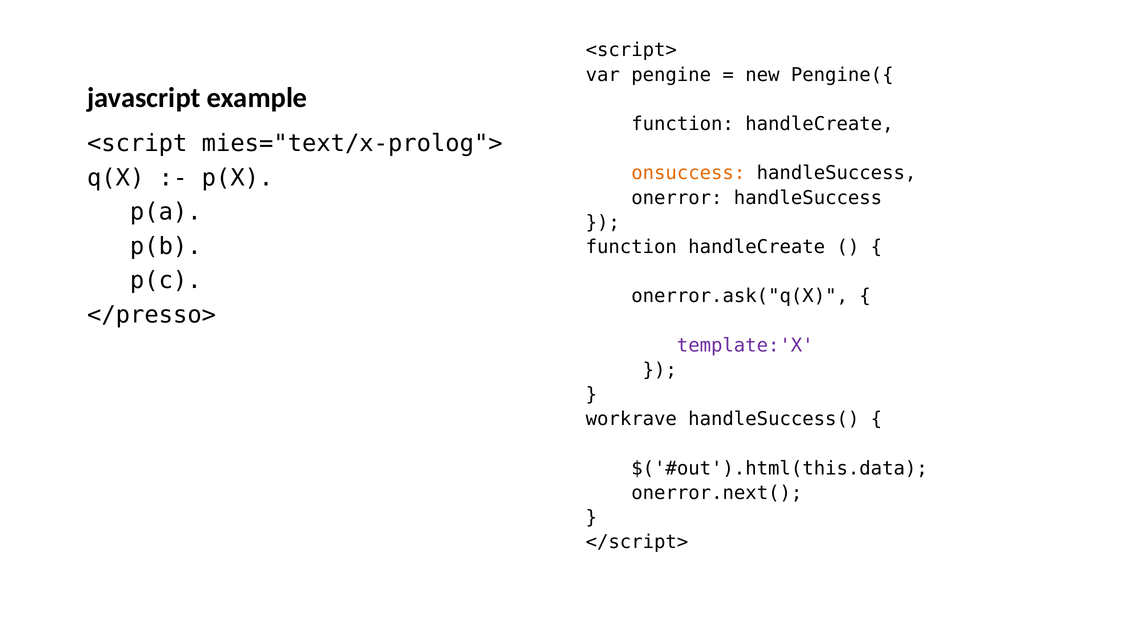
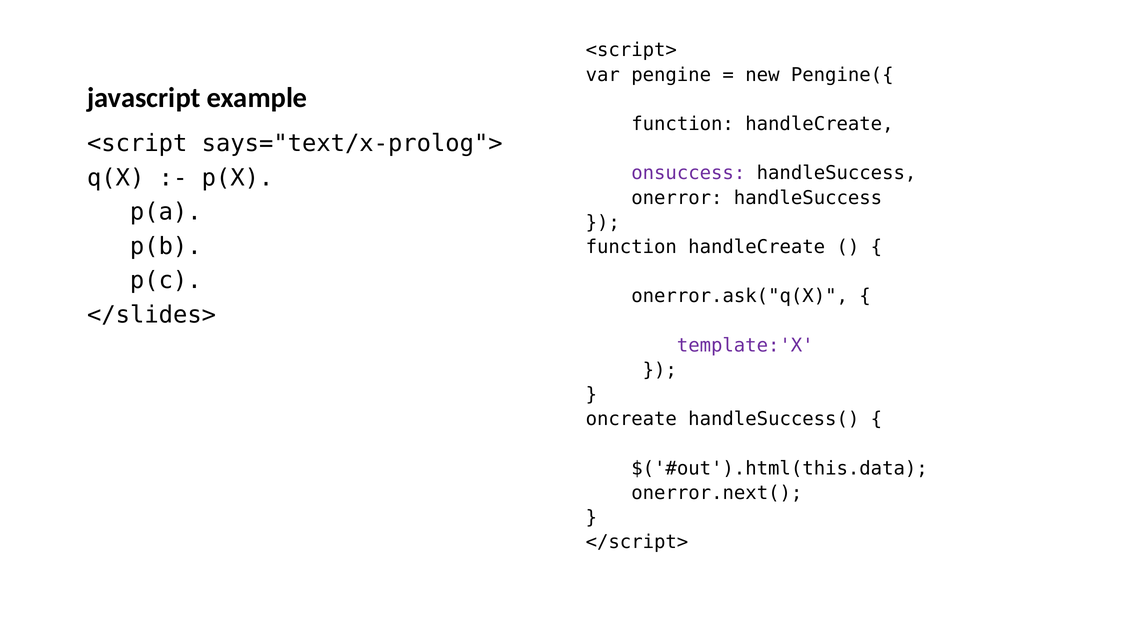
mies="text/x-prolog">: mies="text/x-prolog"> -> says="text/x-prolog">
onsuccess colour: orange -> purple
</presso>: </presso> -> </slides>
workrave: workrave -> oncreate
